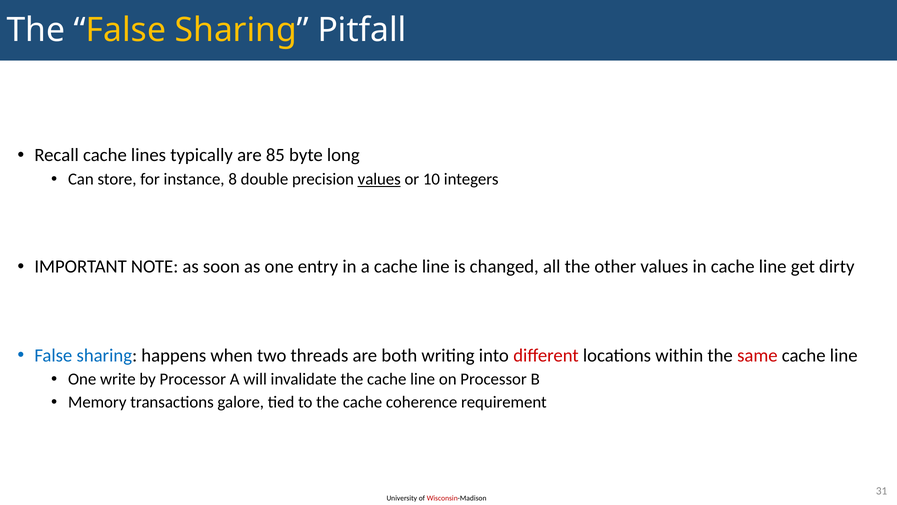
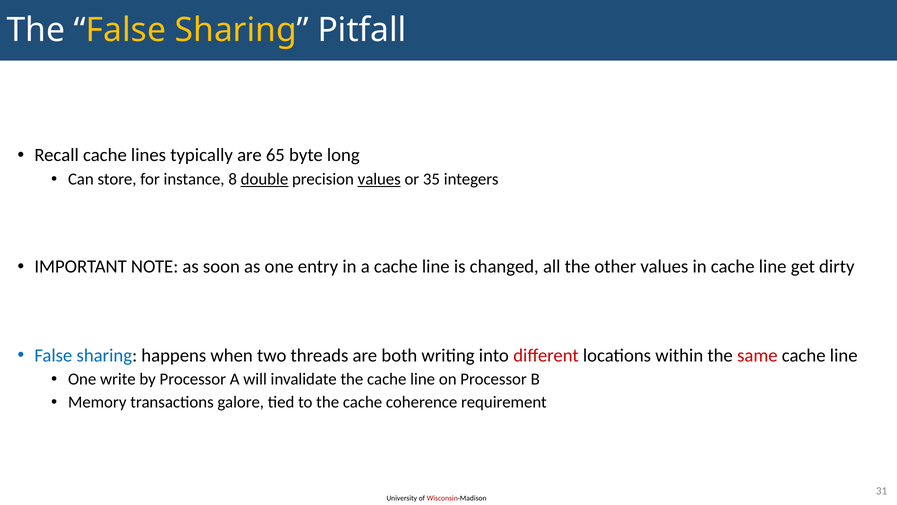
85: 85 -> 65
double underline: none -> present
10: 10 -> 35
